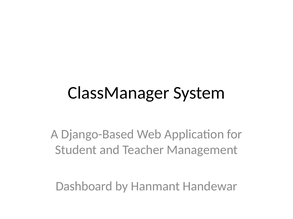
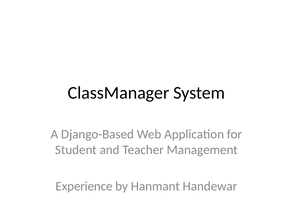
Dashboard: Dashboard -> Experience
